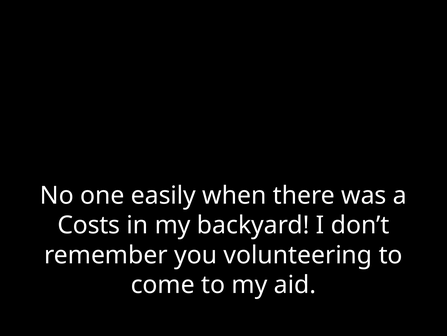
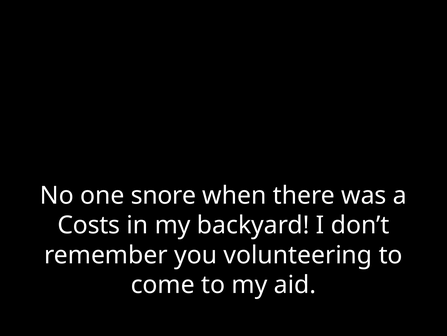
easily: easily -> snore
